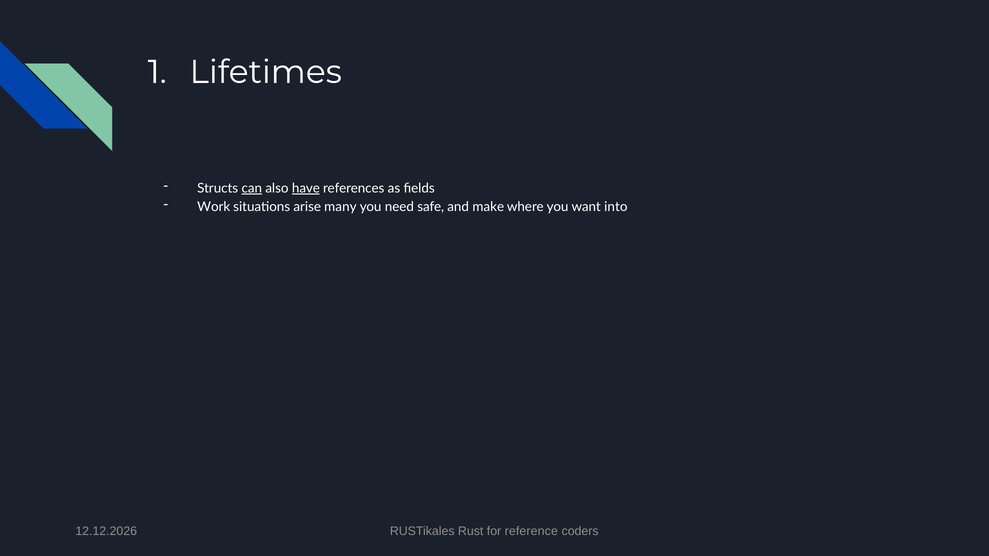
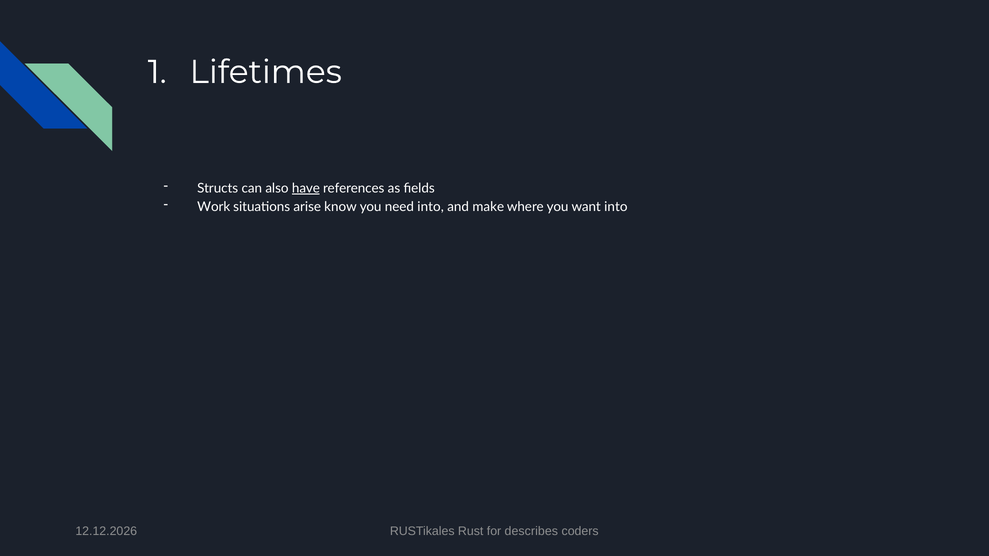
can underline: present -> none
many: many -> know
need safe: safe -> into
reference: reference -> describes
